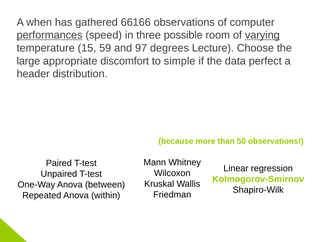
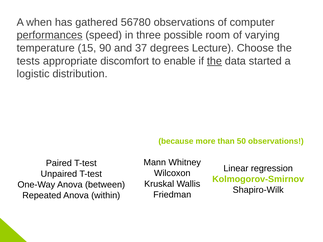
66166: 66166 -> 56780
varying underline: present -> none
59: 59 -> 90
97: 97 -> 37
large: large -> tests
simple: simple -> enable
the at (214, 61) underline: none -> present
perfect: perfect -> started
header: header -> logistic
